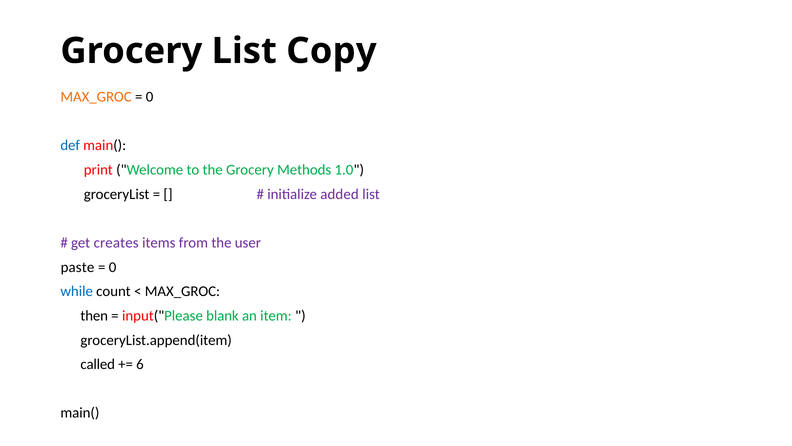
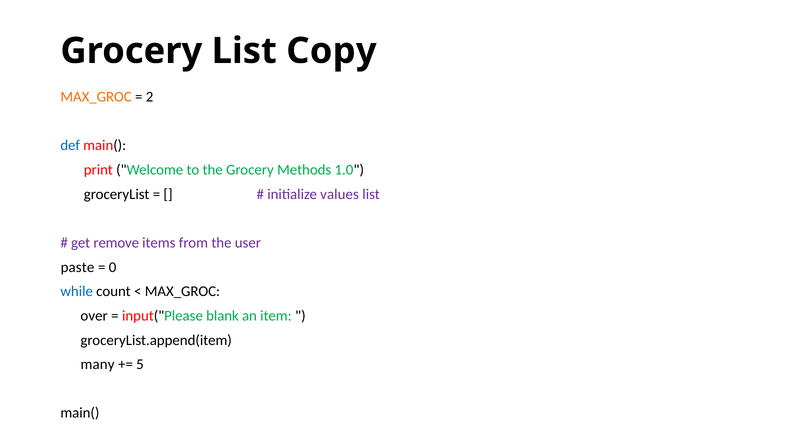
0 at (150, 97): 0 -> 2
added: added -> values
creates: creates -> remove
then: then -> over
called: called -> many
6: 6 -> 5
